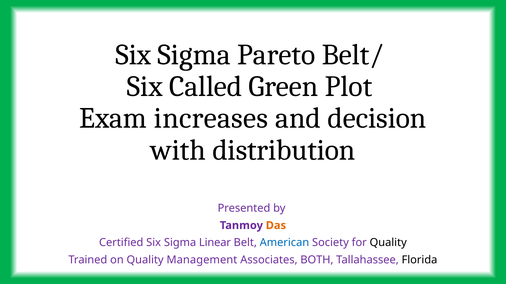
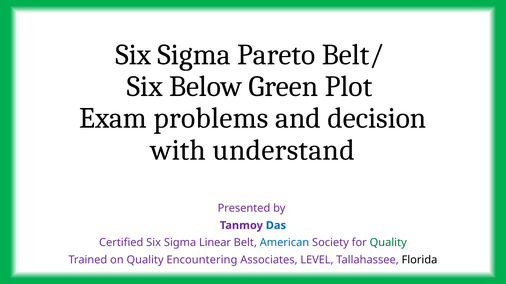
Called: Called -> Below
increases: increases -> problems
distribution: distribution -> understand
Das colour: orange -> blue
Quality at (388, 243) colour: black -> green
Management: Management -> Encountering
BOTH: BOTH -> LEVEL
